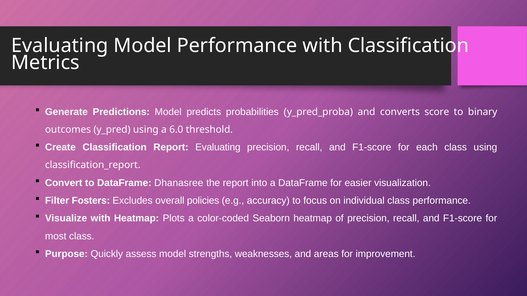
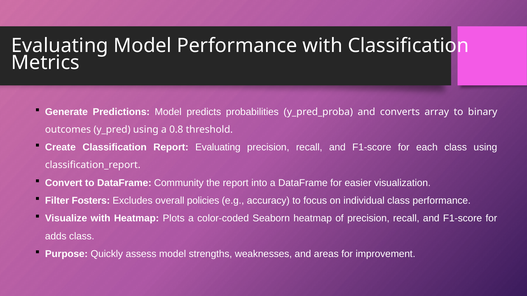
score: score -> array
6.0: 6.0 -> 0.8
Dhanasree: Dhanasree -> Community
most: most -> adds
